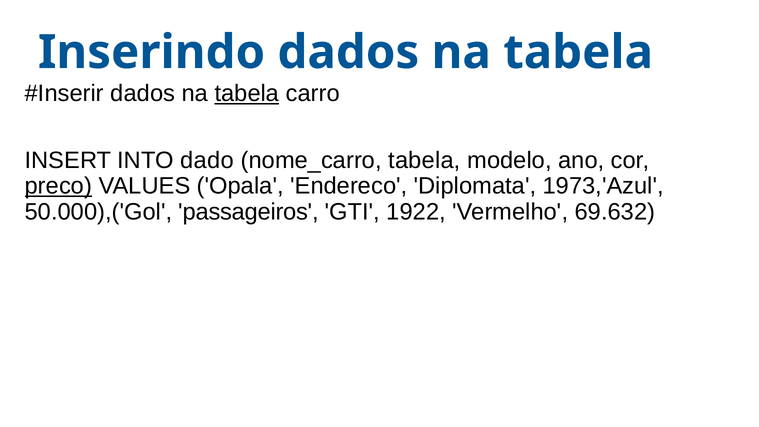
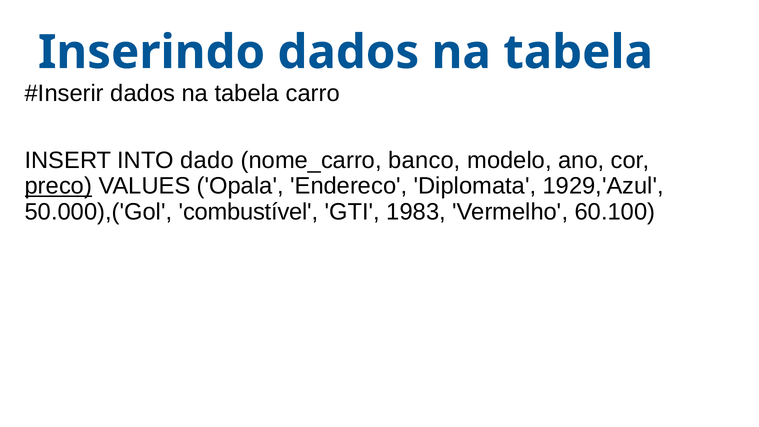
tabela at (247, 93) underline: present -> none
nome_carro tabela: tabela -> banco
1973,'Azul: 1973,'Azul -> 1929,'Azul
passageiros: passageiros -> combustível
1922: 1922 -> 1983
69.632: 69.632 -> 60.100
